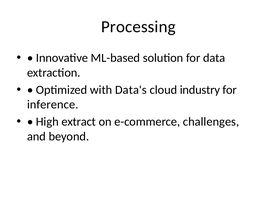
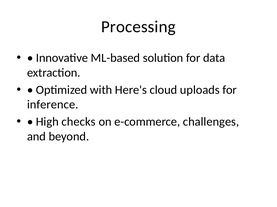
Data's: Data's -> Here's
industry: industry -> uploads
extract: extract -> checks
